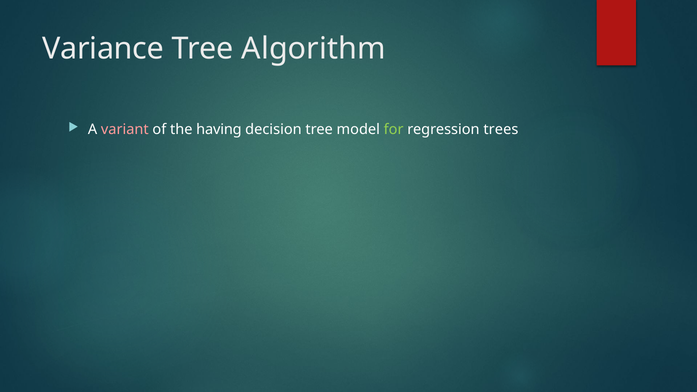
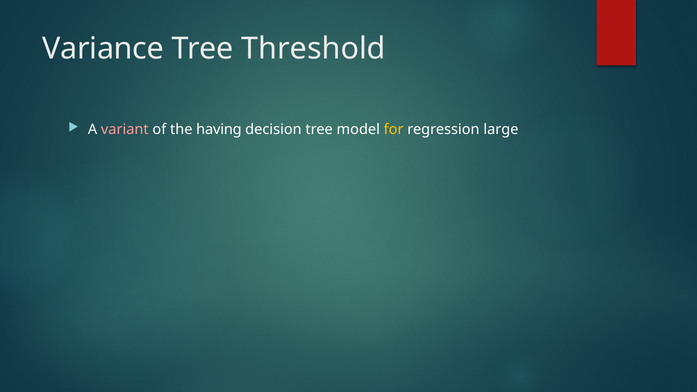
Algorithm: Algorithm -> Threshold
for colour: light green -> yellow
trees: trees -> large
